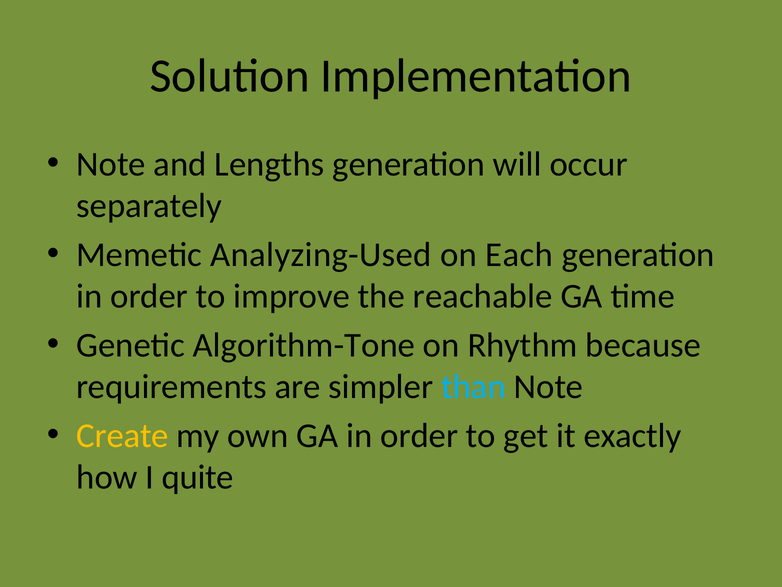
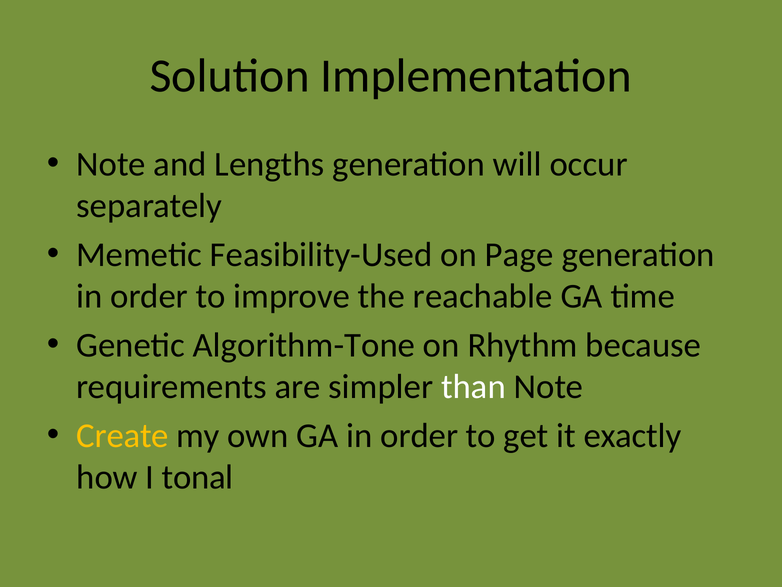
Analyzing-Used: Analyzing-Used -> Feasibility-Used
Each: Each -> Page
than colour: light blue -> white
quite: quite -> tonal
